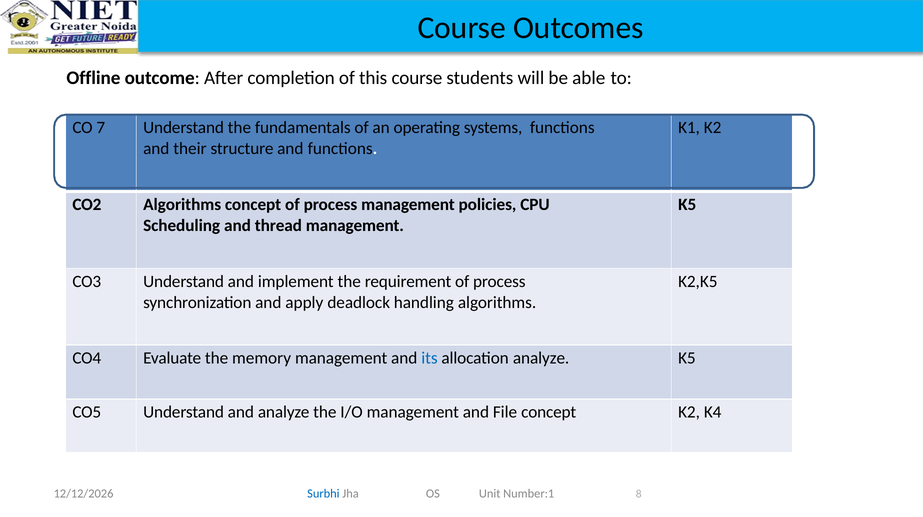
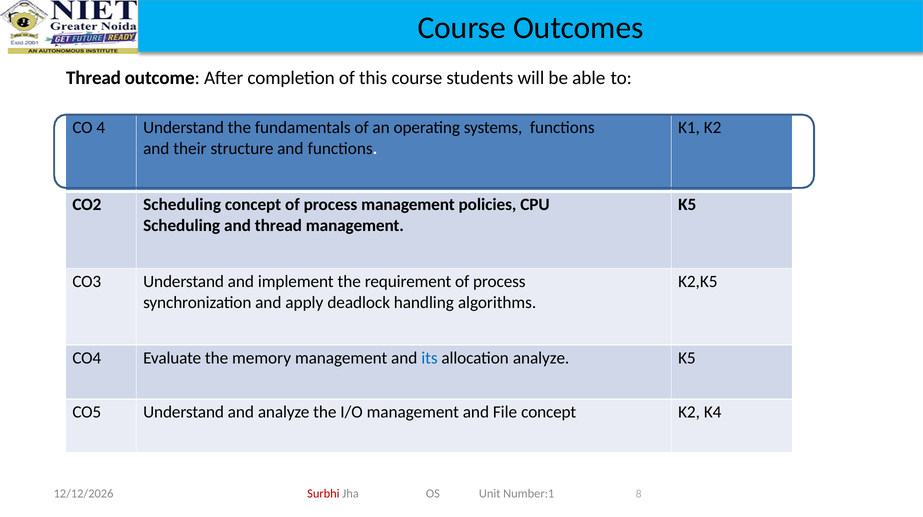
Offline at (93, 78): Offline -> Thread
7: 7 -> 4
CO2 Algorithms: Algorithms -> Scheduling
Surbhi colour: blue -> red
